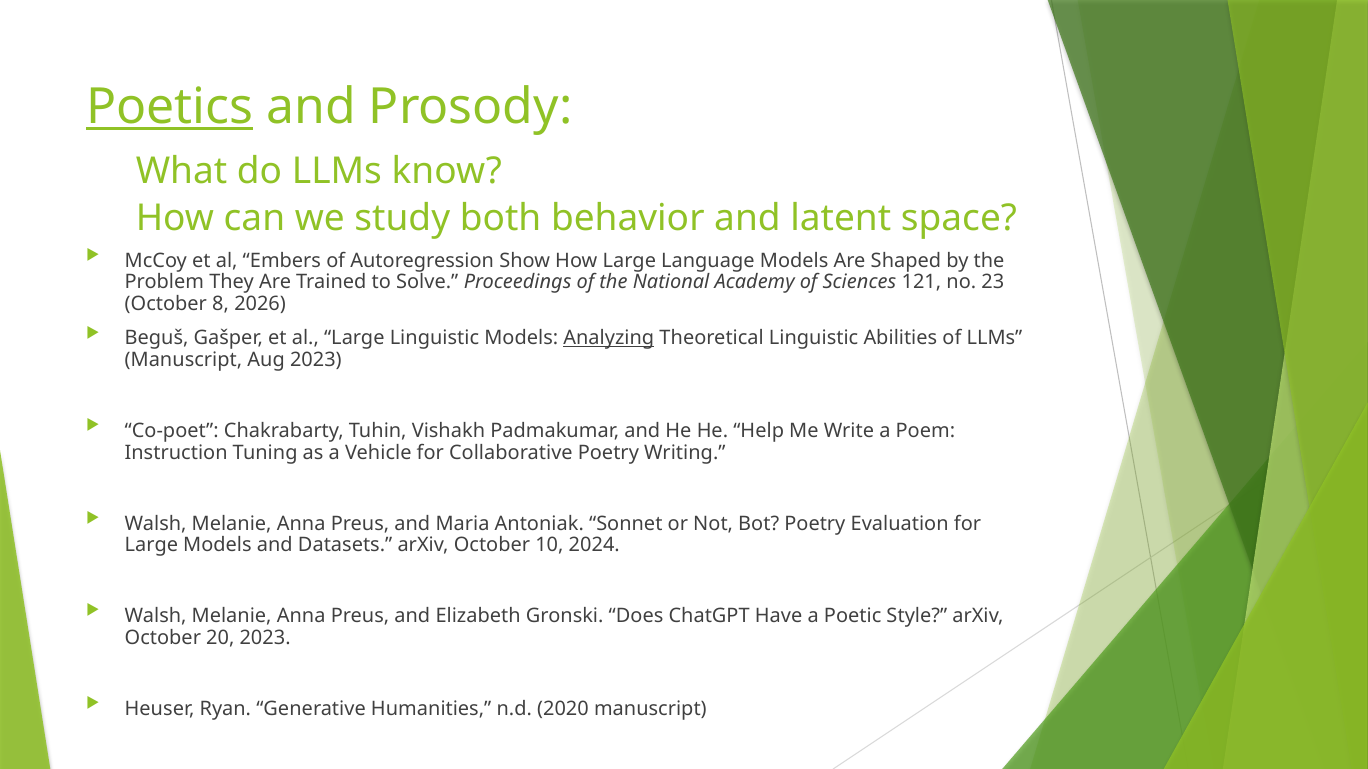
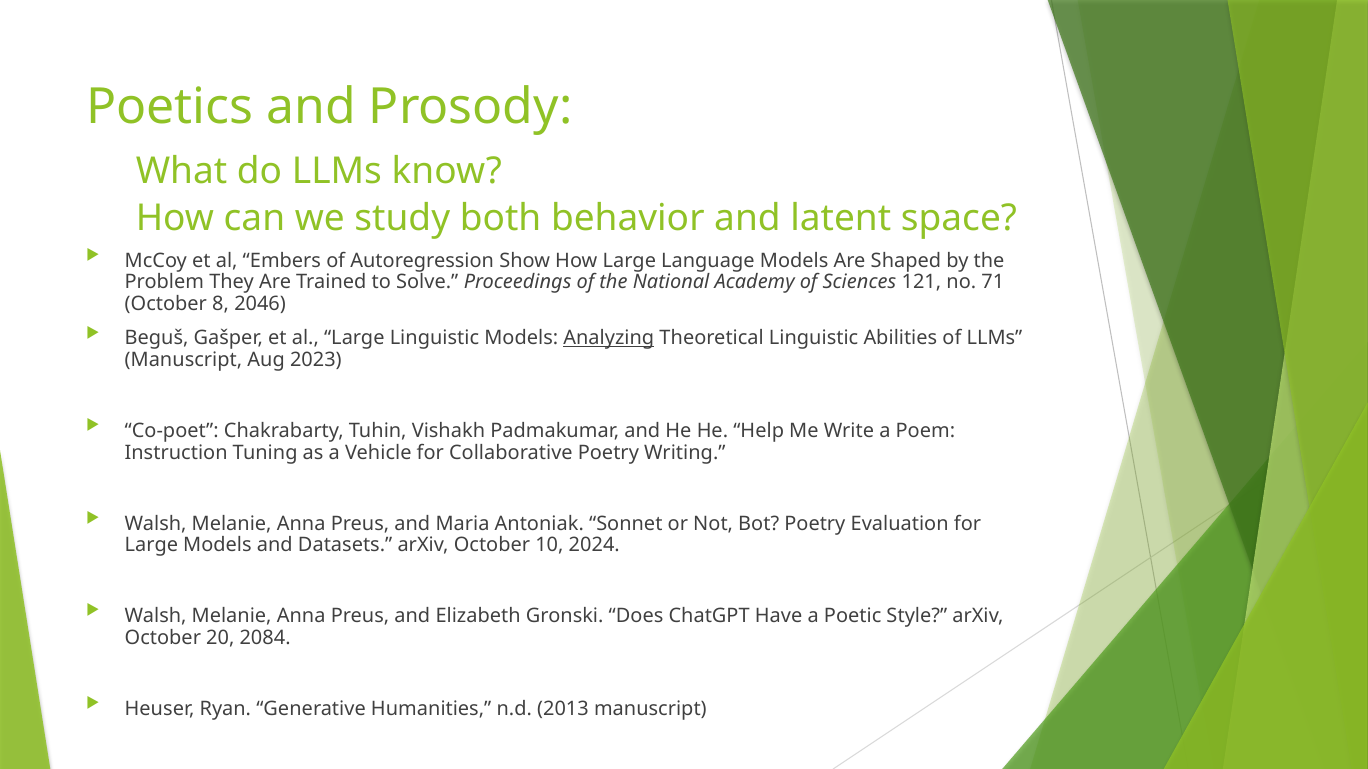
Poetics underline: present -> none
23: 23 -> 71
2026: 2026 -> 2046
20 2023: 2023 -> 2084
2020: 2020 -> 2013
